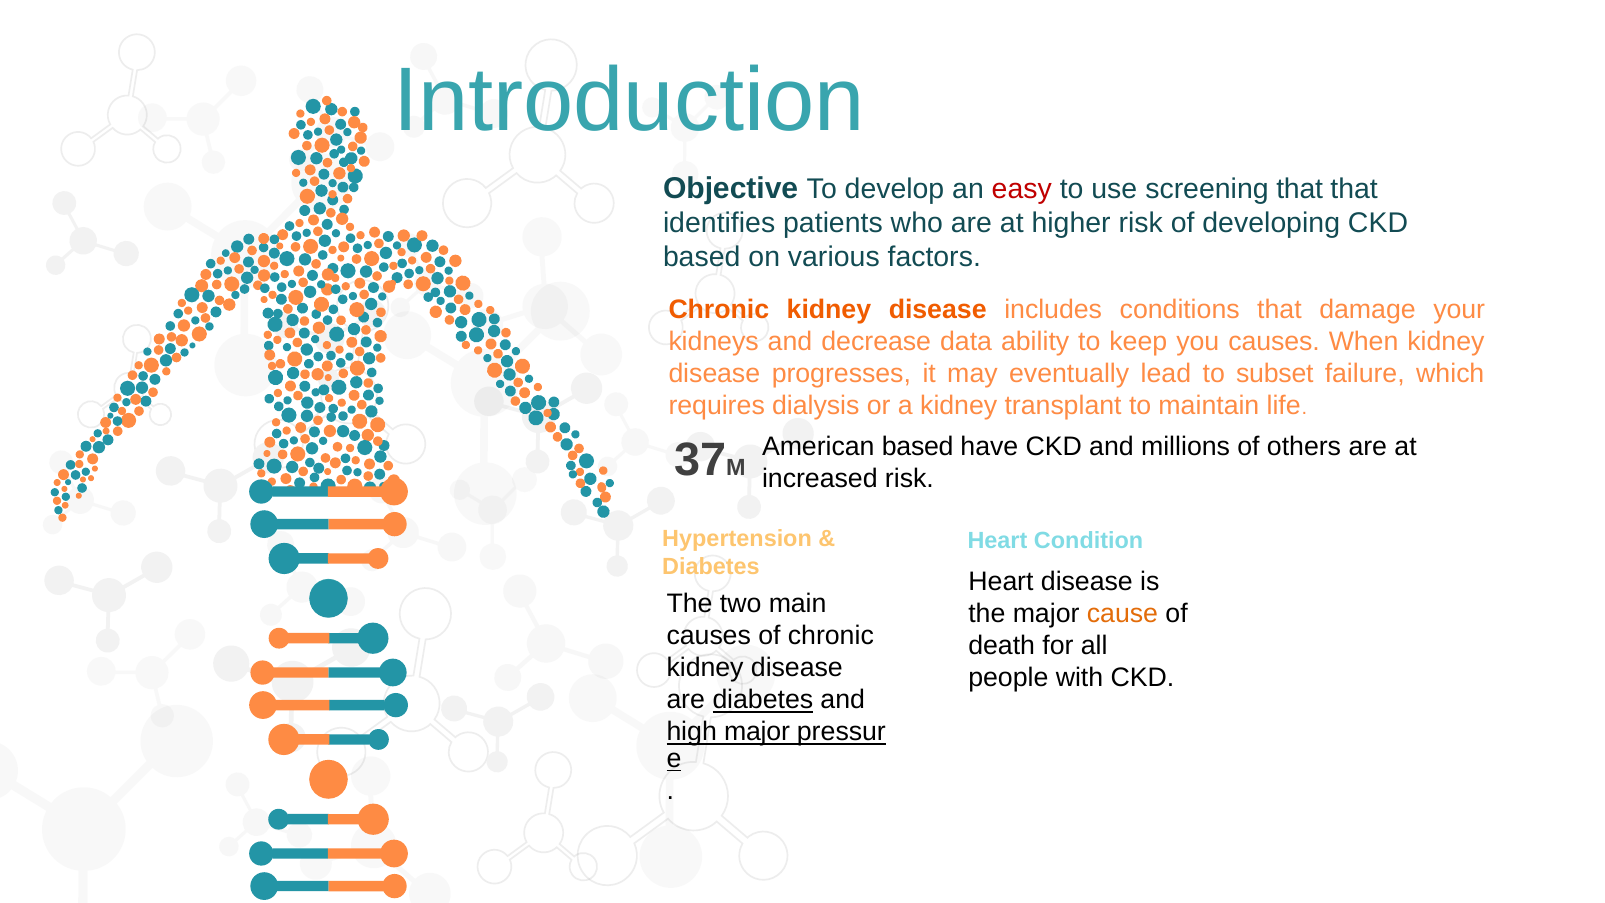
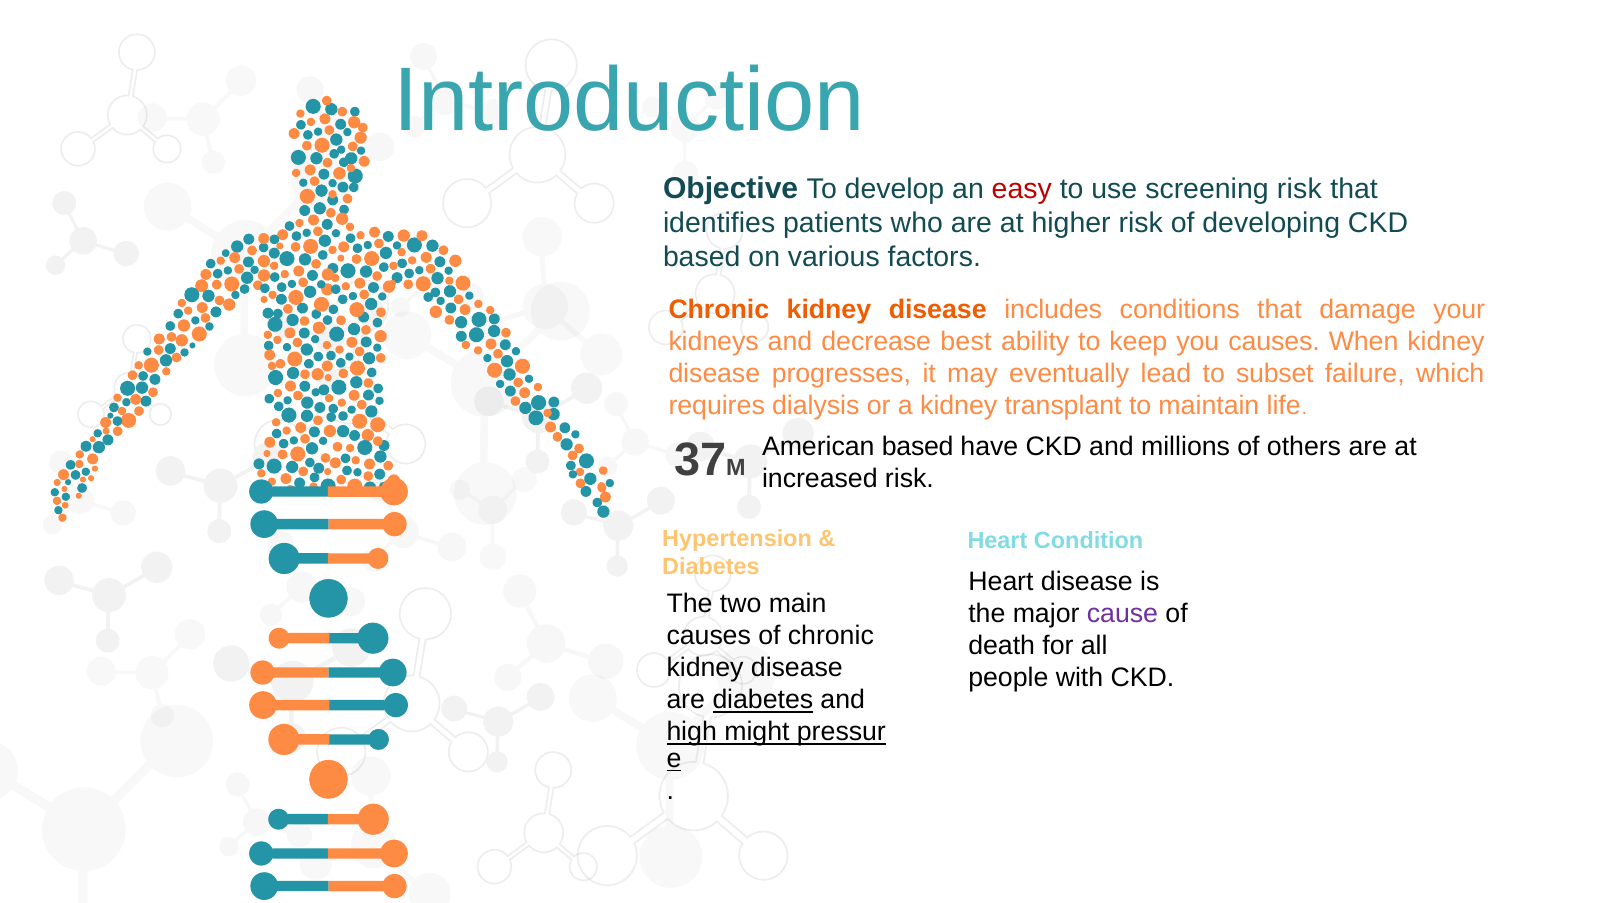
screening that: that -> risk
data: data -> best
cause colour: orange -> purple
high major: major -> might
